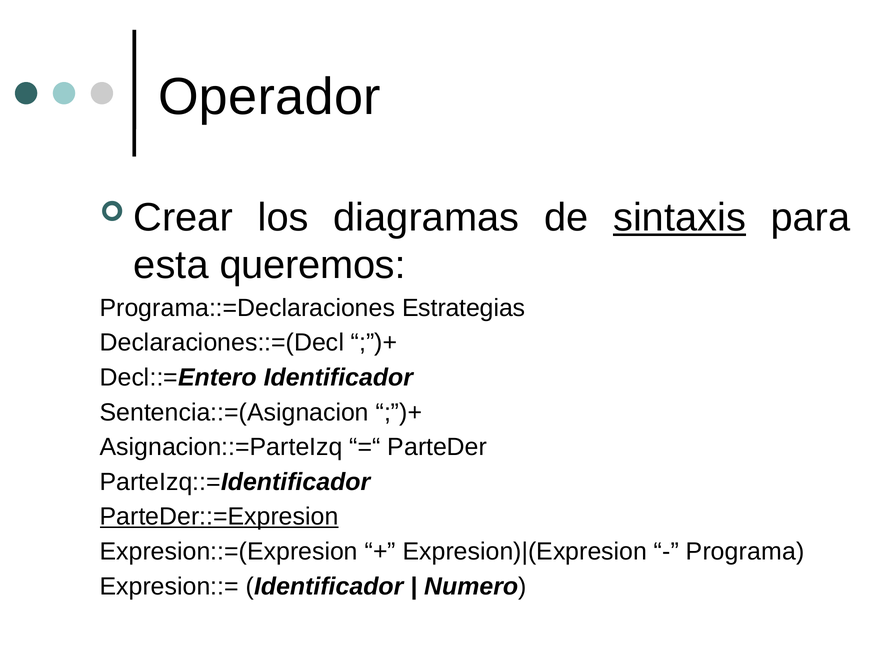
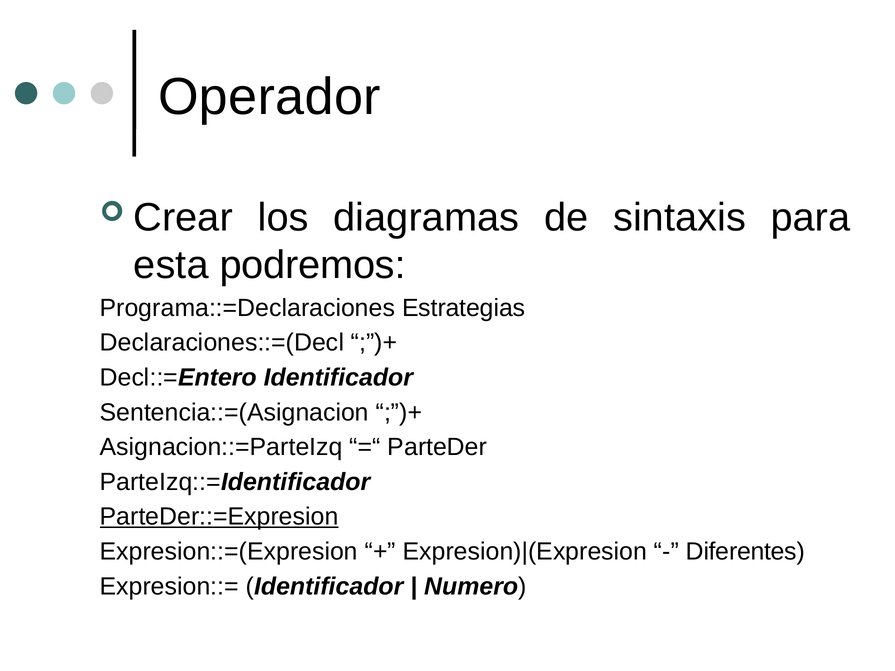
sintaxis underline: present -> none
queremos: queremos -> podremos
Programa: Programa -> Diferentes
